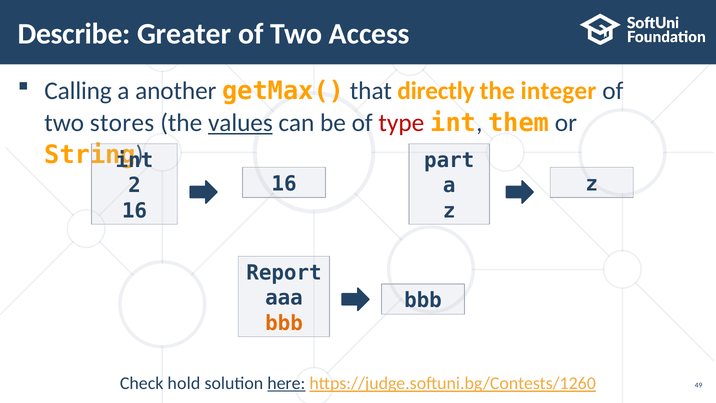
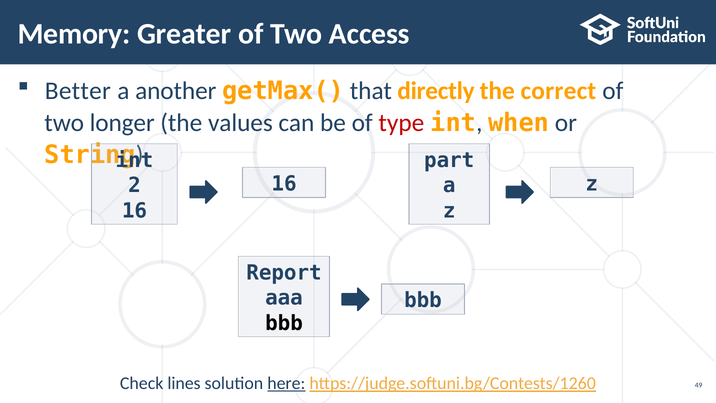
Describe: Describe -> Memory
Calling: Calling -> Better
integer: integer -> correct
stores: stores -> longer
values underline: present -> none
them: them -> when
bbb at (284, 323) colour: orange -> black
hold: hold -> lines
